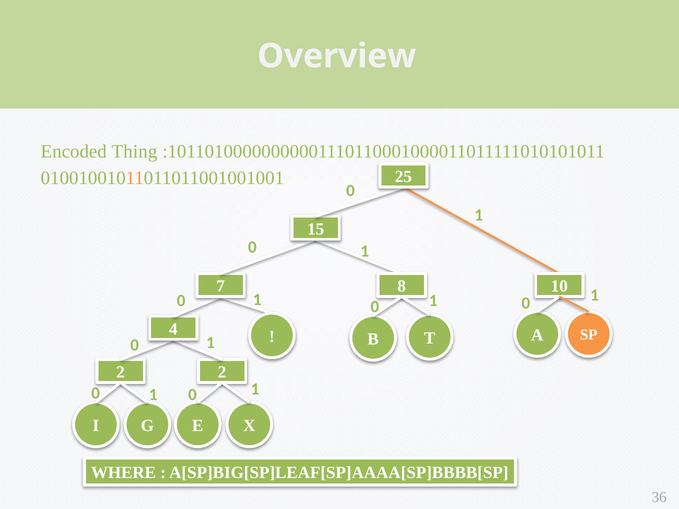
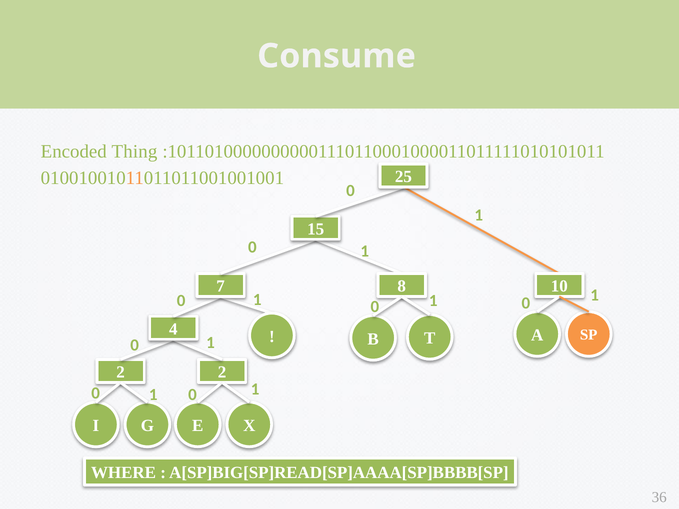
Overview: Overview -> Consume
A[SP]BIG[SP]LEAF[SP]AAAA[SP]BBBB[SP: A[SP]BIG[SP]LEAF[SP]AAAA[SP]BBBB[SP -> A[SP]BIG[SP]READ[SP]AAAA[SP]BBBB[SP
